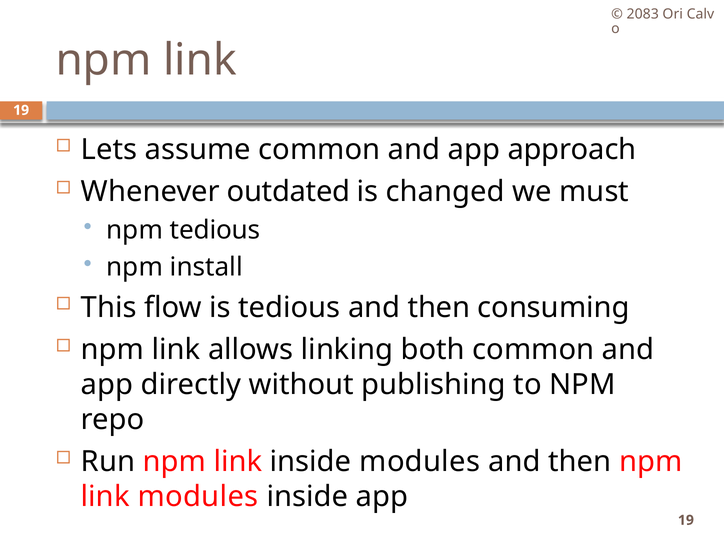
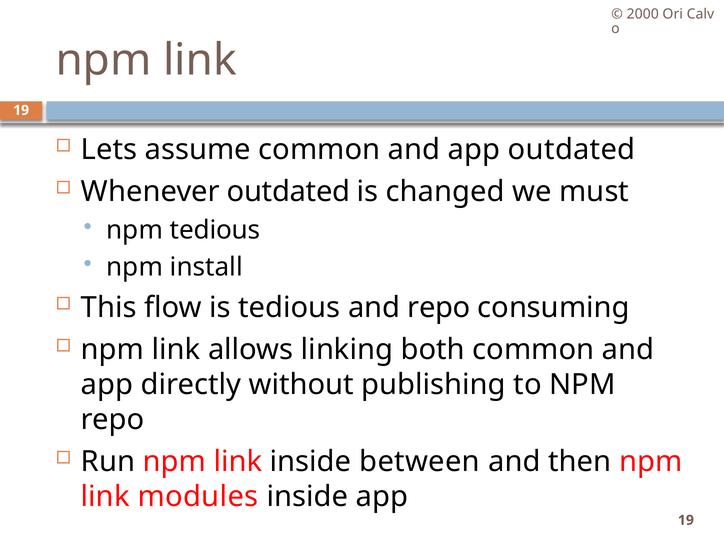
2083: 2083 -> 2000
app approach: approach -> outdated
tedious and then: then -> repo
inside modules: modules -> between
